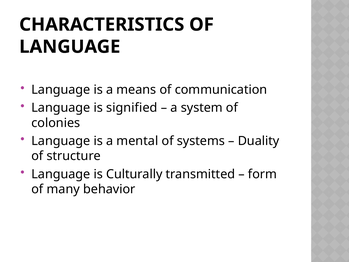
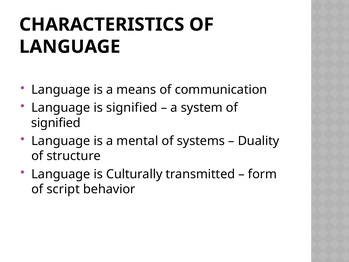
colonies at (56, 123): colonies -> signified
many: many -> script
